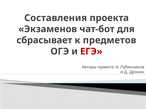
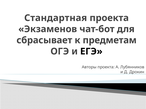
Составления: Составления -> Стандартная
предметов: предметов -> предметам
ЕГЭ colour: red -> black
